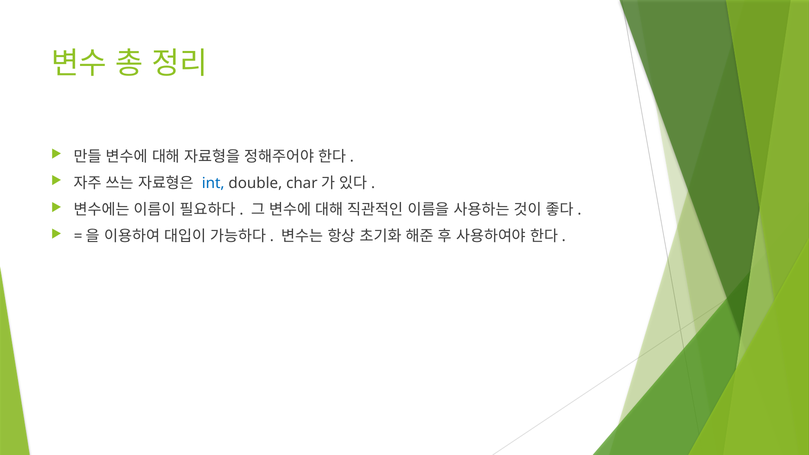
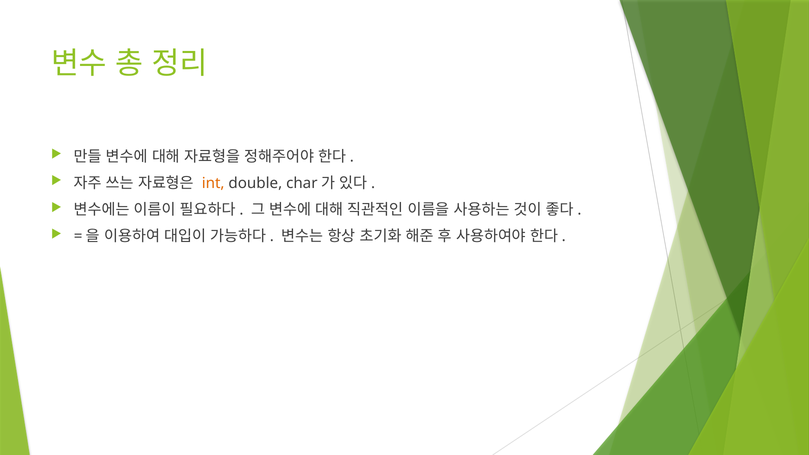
int colour: blue -> orange
